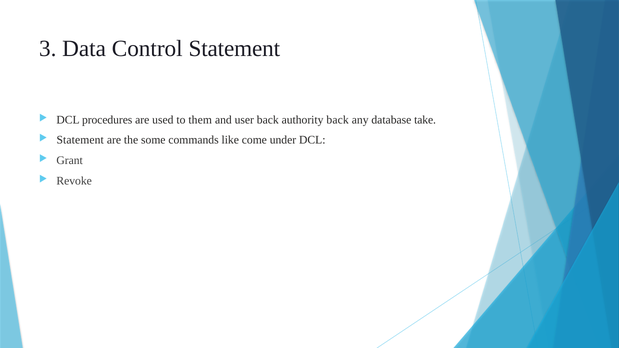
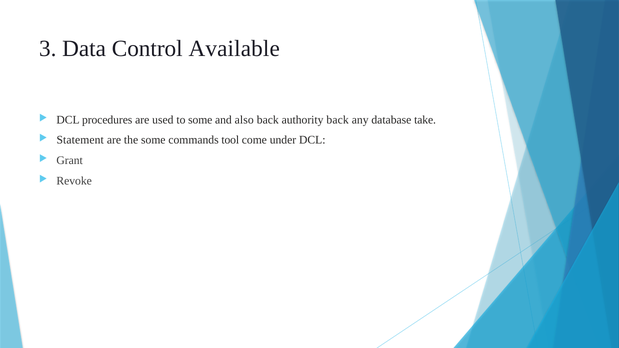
Control Statement: Statement -> Available
to them: them -> some
user: user -> also
like: like -> tool
